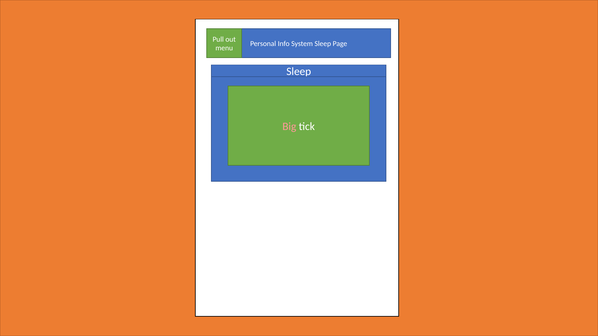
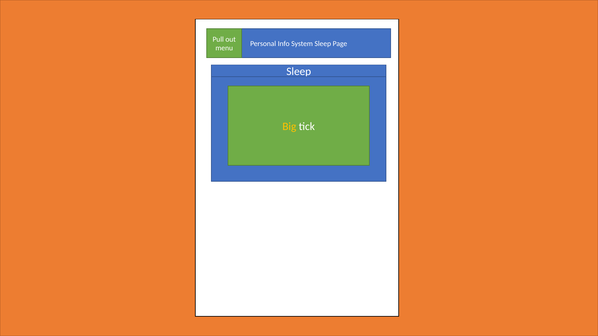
Big colour: pink -> yellow
